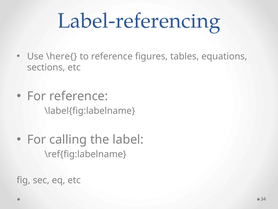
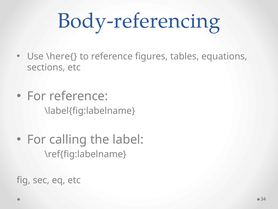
Label-referencing: Label-referencing -> Body-referencing
